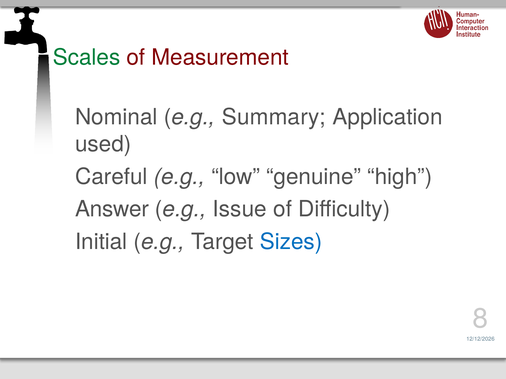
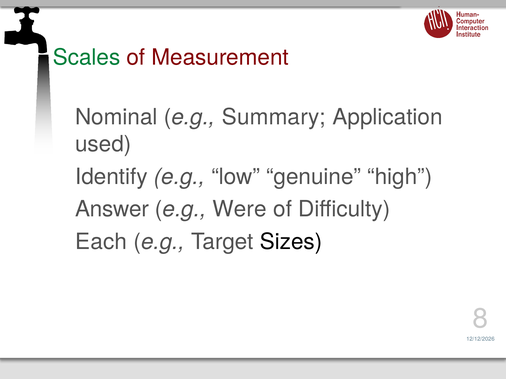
Careful: Careful -> Identify
Issue: Issue -> Were
Initial: Initial -> Each
Sizes colour: blue -> black
